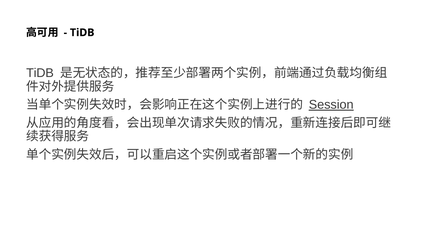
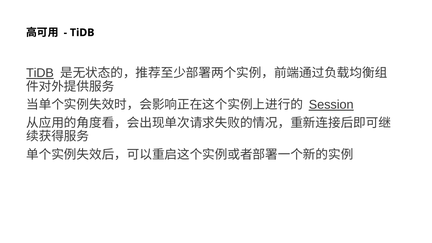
TiDB at (40, 73) underline: none -> present
